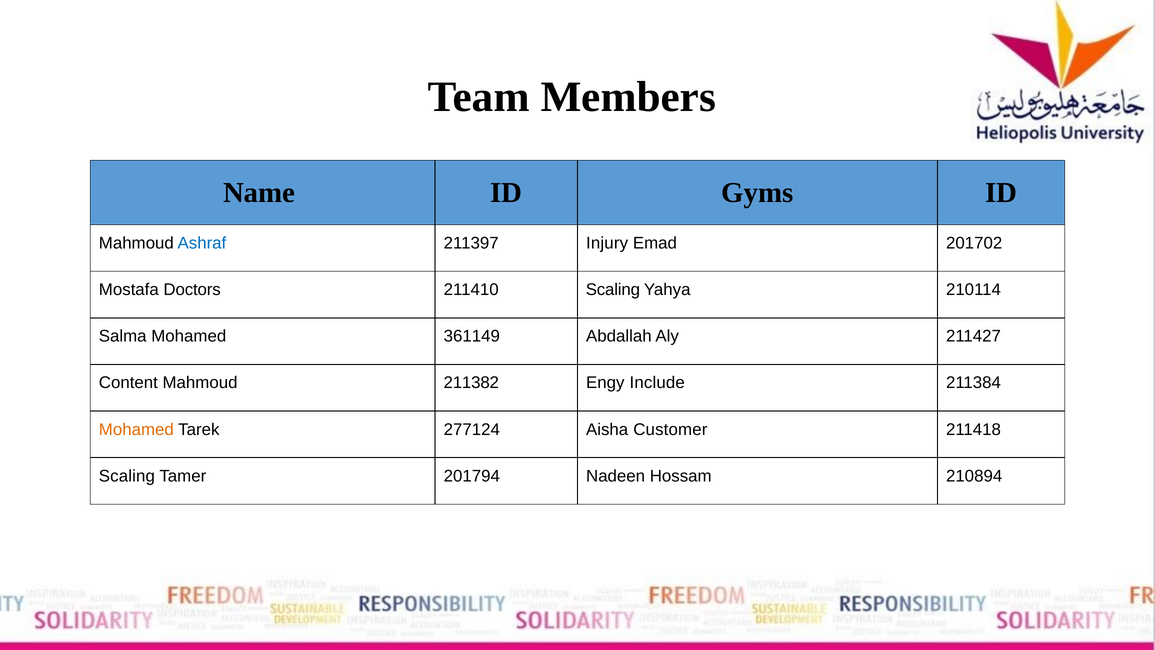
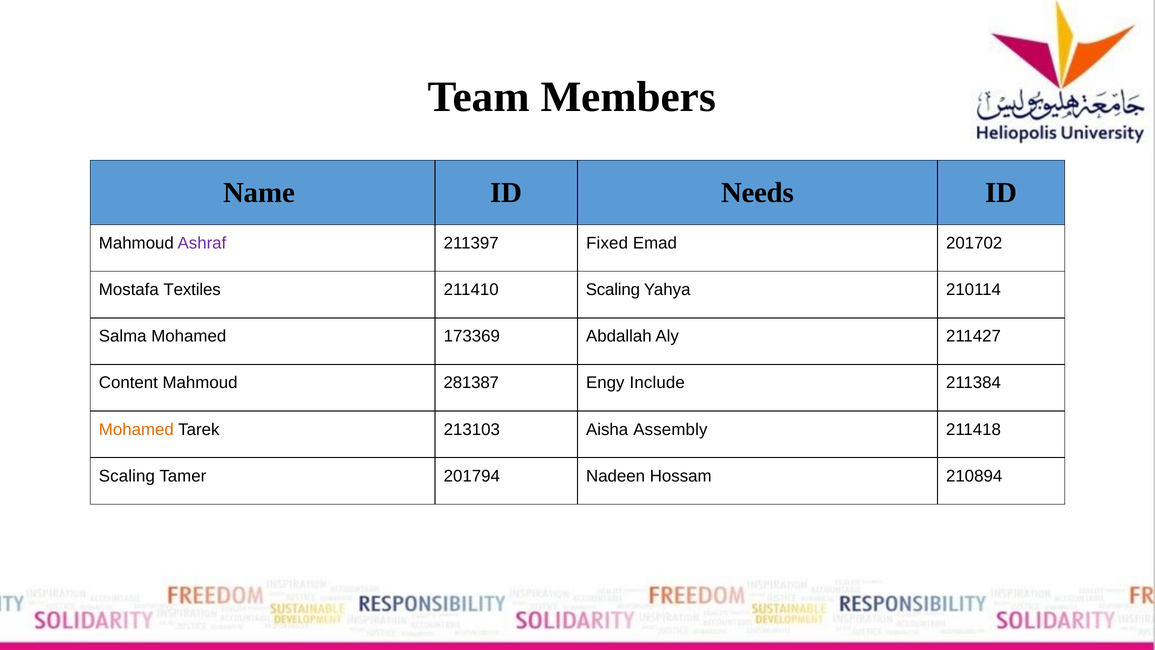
Gyms: Gyms -> Needs
Ashraf colour: blue -> purple
Injury: Injury -> Fixed
Doctors: Doctors -> Textiles
361149: 361149 -> 173369
211382: 211382 -> 281387
277124: 277124 -> 213103
Customer: Customer -> Assembly
